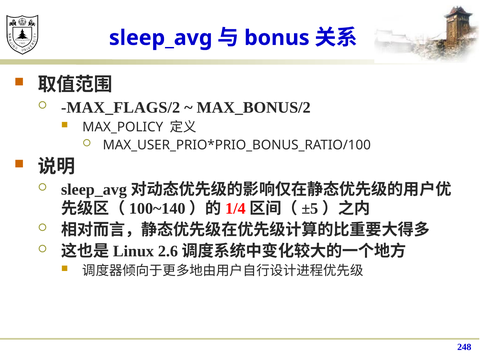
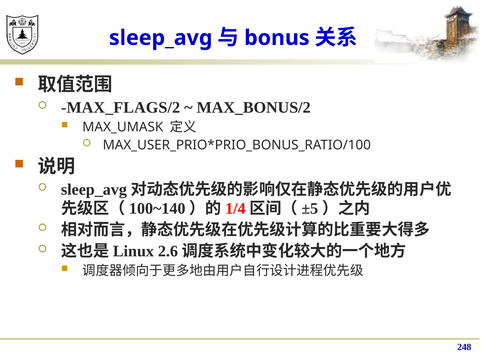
MAX_POLICY: MAX_POLICY -> MAX_UMASK
